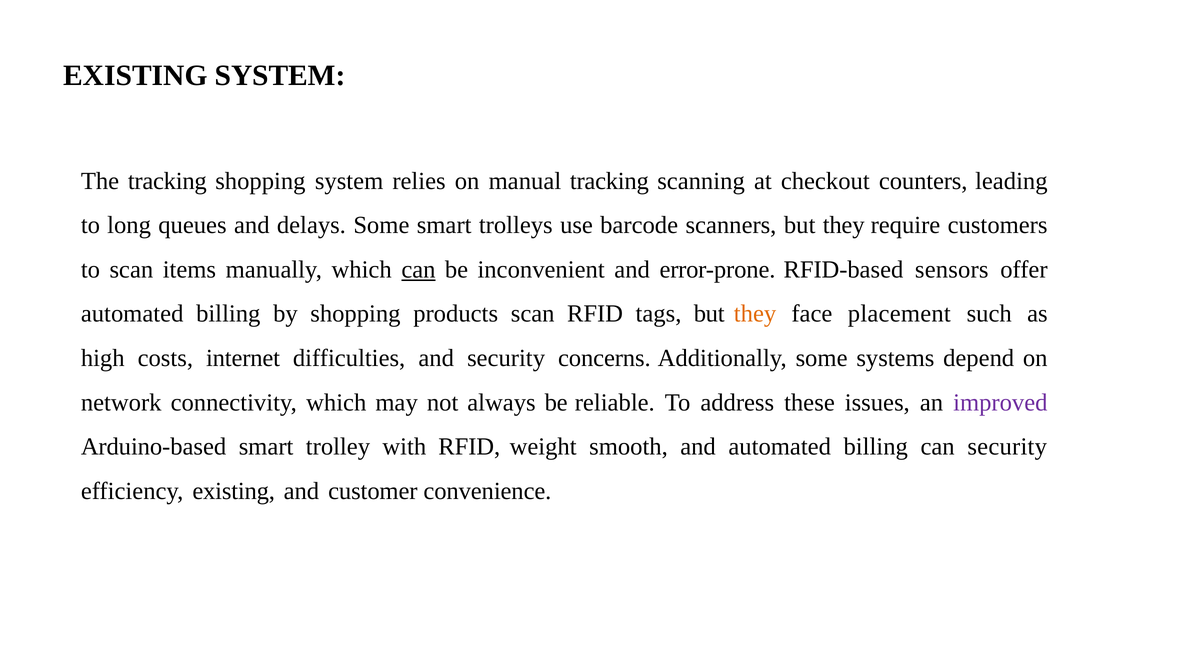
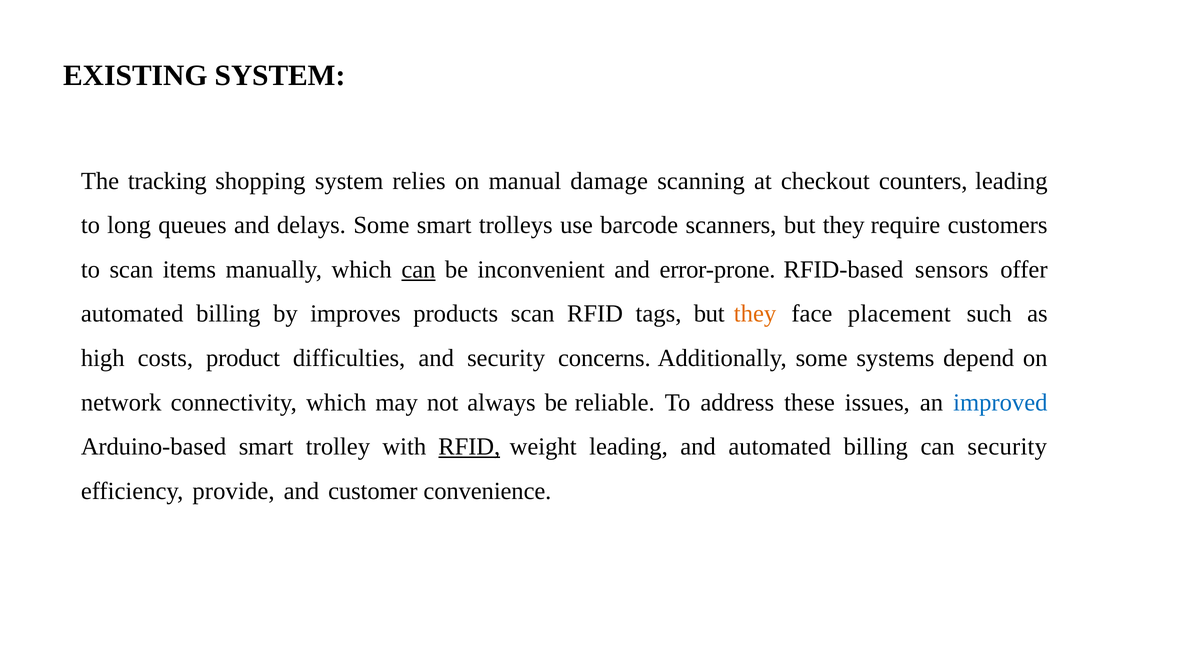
manual tracking: tracking -> damage
by shopping: shopping -> improves
internet: internet -> product
improved colour: purple -> blue
RFID at (469, 447) underline: none -> present
weight smooth: smooth -> leading
efficiency existing: existing -> provide
